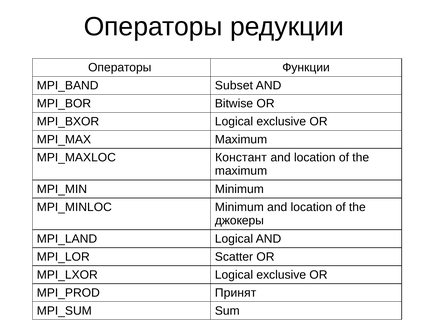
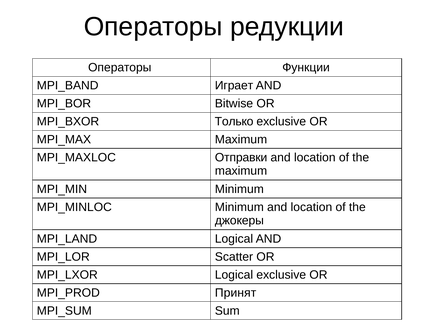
Subset: Subset -> Играет
Logical at (234, 121): Logical -> Только
Констант: Констант -> Отправки
